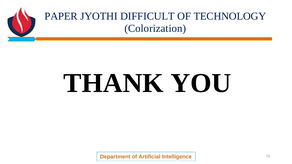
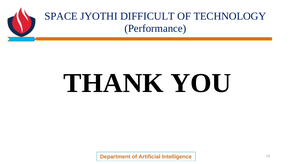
PAPER: PAPER -> SPACE
Colorization: Colorization -> Performance
